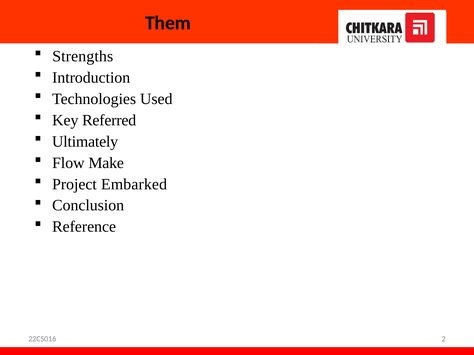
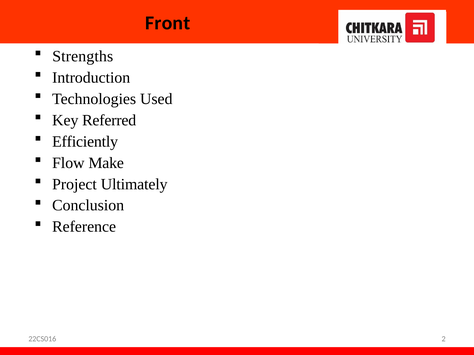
Them: Them -> Front
Ultimately: Ultimately -> Efficiently
Embarked: Embarked -> Ultimately
